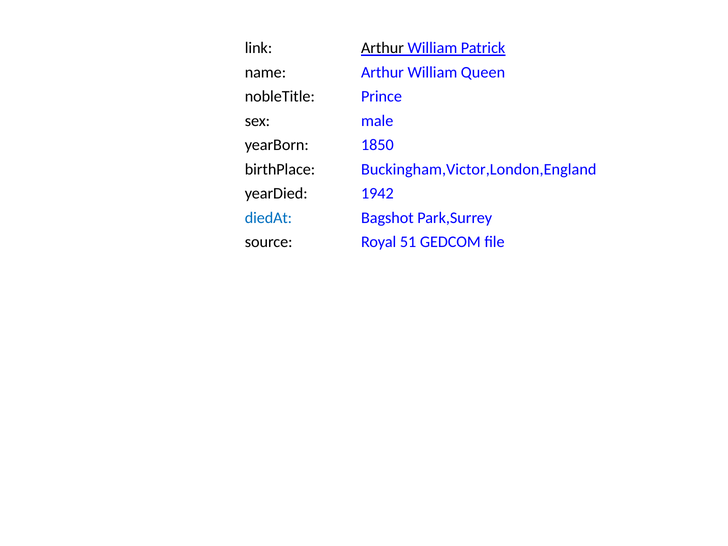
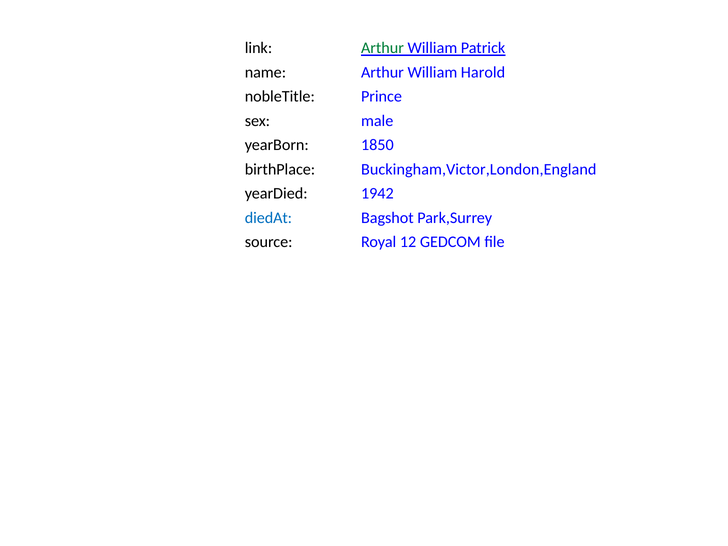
Arthur at (382, 48) colour: black -> green
Queen: Queen -> Harold
51: 51 -> 12
